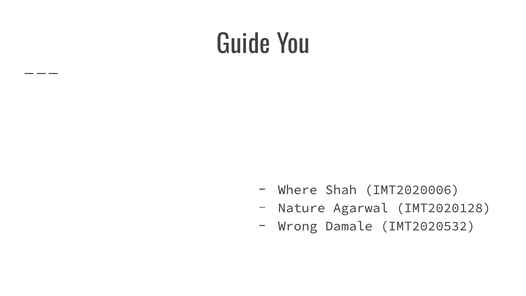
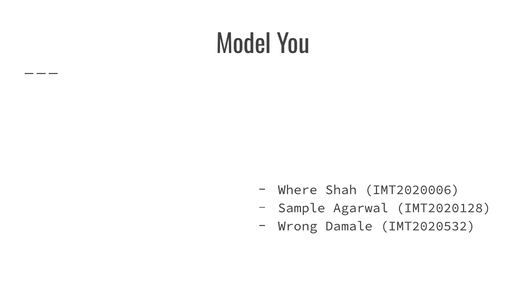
Guide: Guide -> Model
Nature: Nature -> Sample
